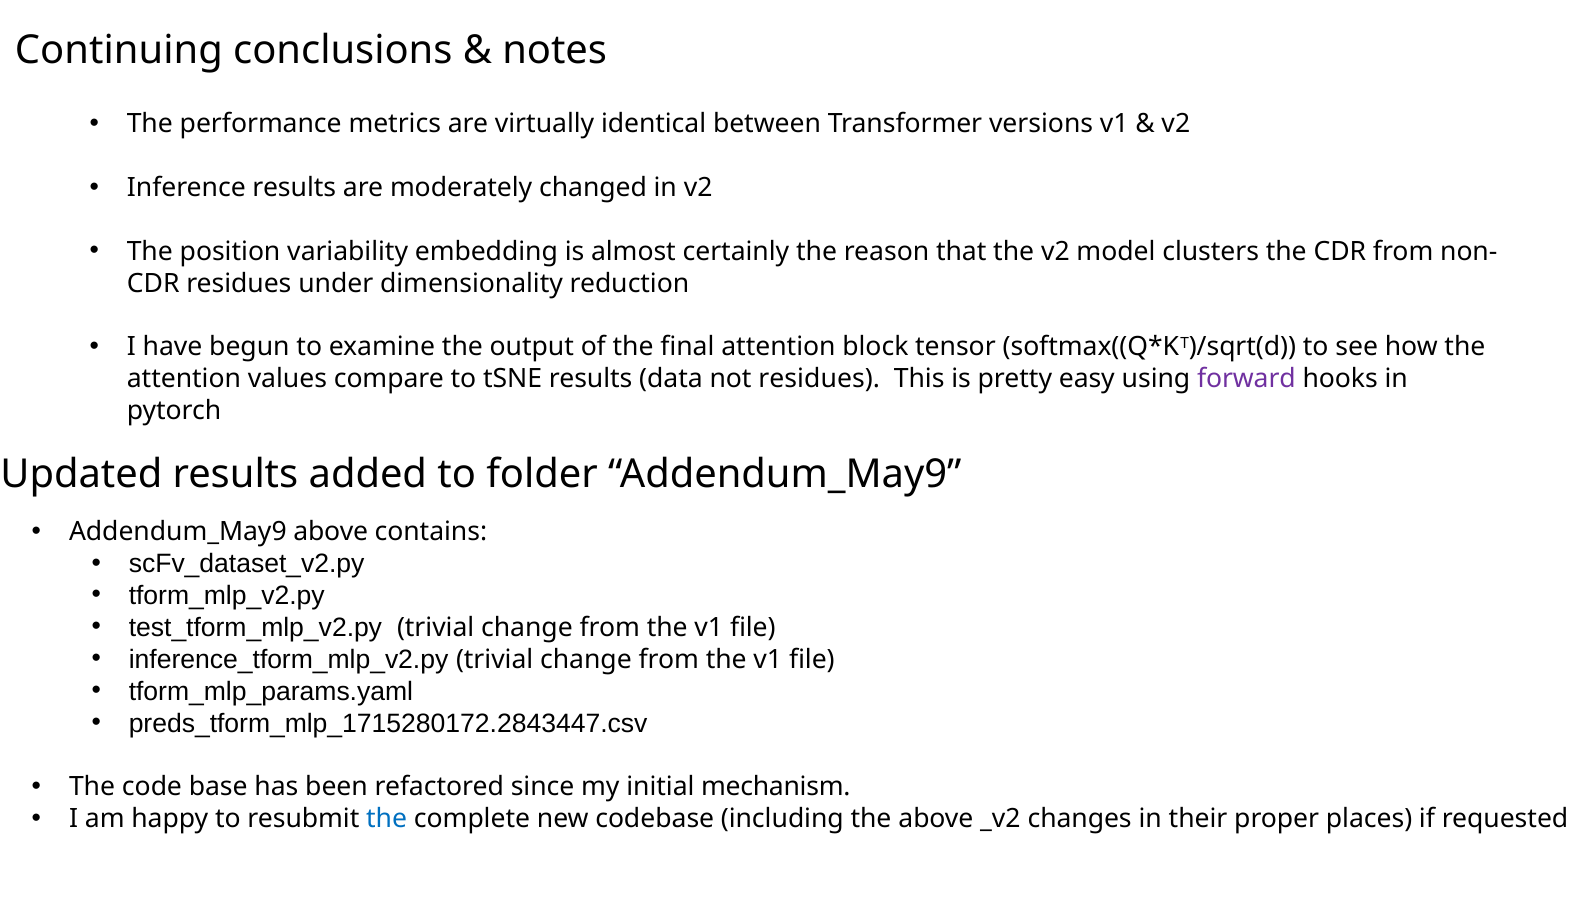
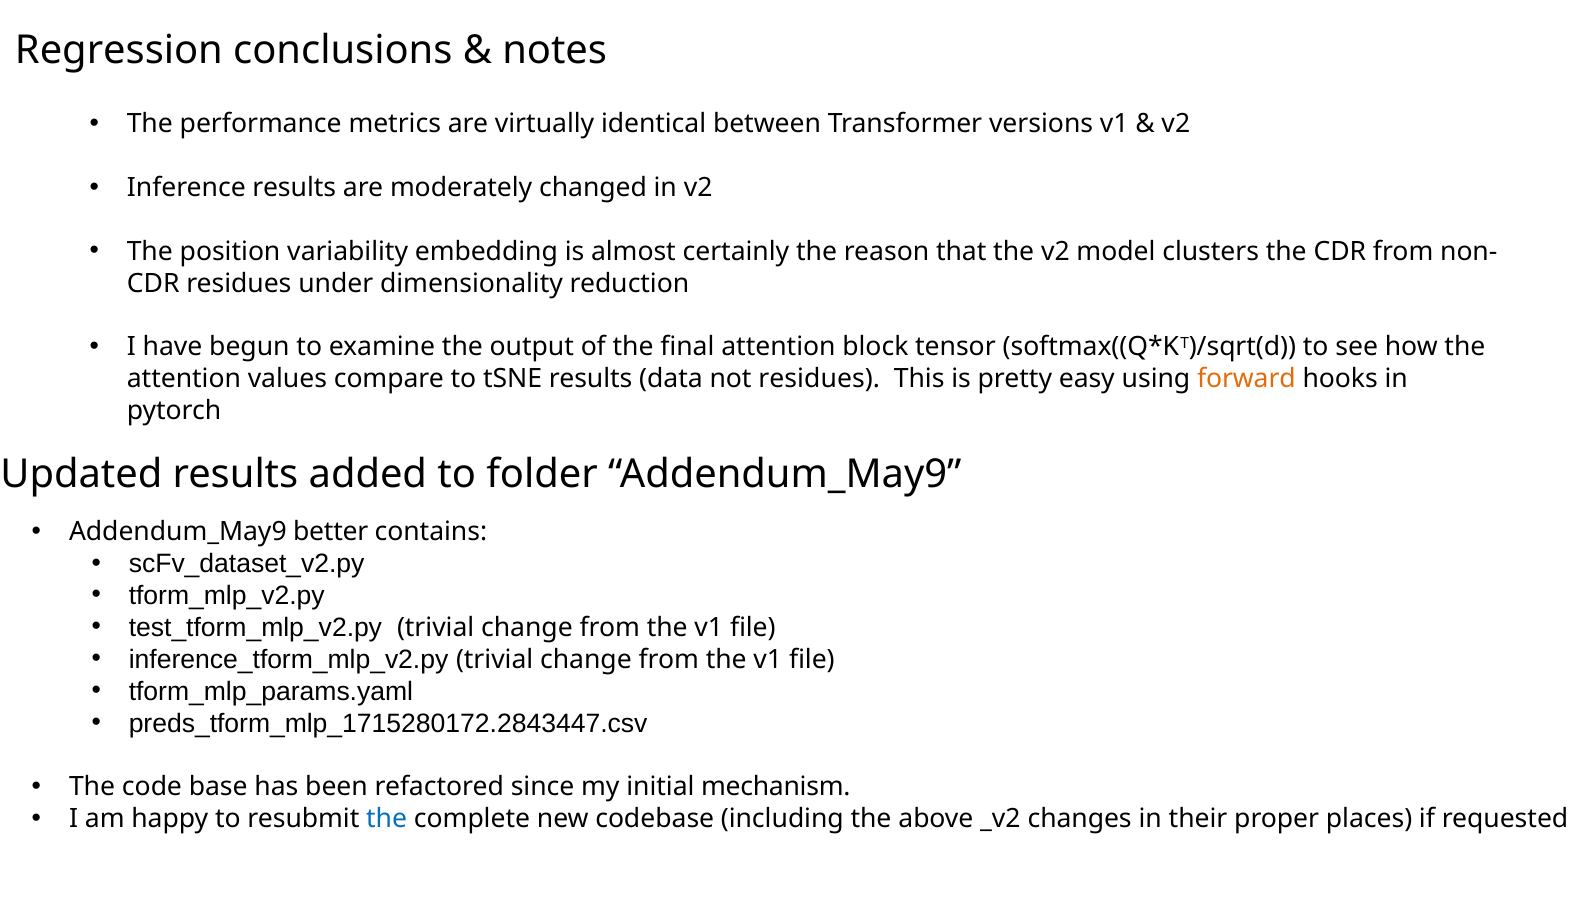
Continuing: Continuing -> Regression
forward colour: purple -> orange
Addendum_May9 above: above -> better
